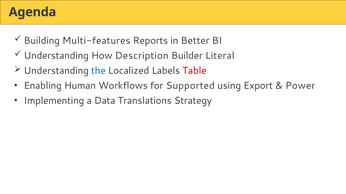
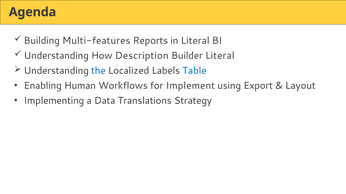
in Better: Better -> Literal
Table colour: red -> blue
Supported: Supported -> Implement
Power: Power -> Layout
